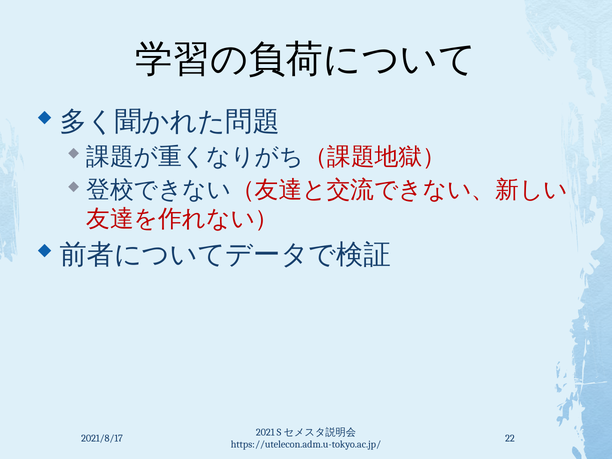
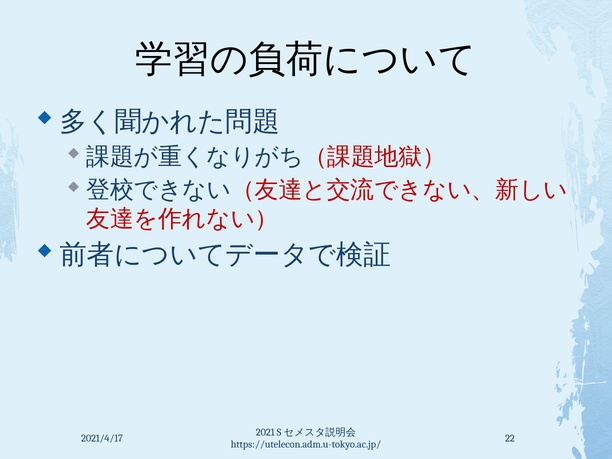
2021/8/17: 2021/8/17 -> 2021/4/17
